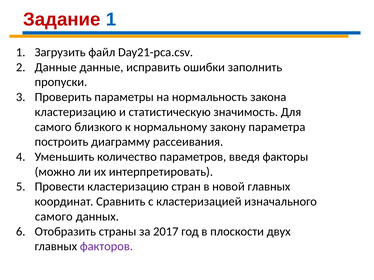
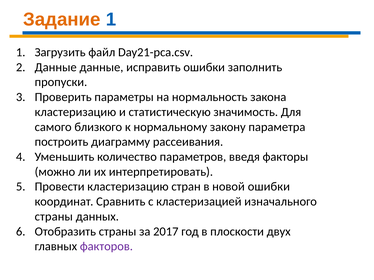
Задание colour: red -> orange
новой главных: главных -> ошибки
самого at (54, 217): самого -> страны
